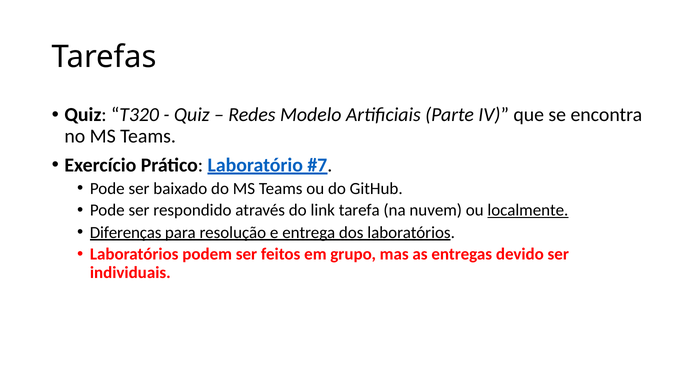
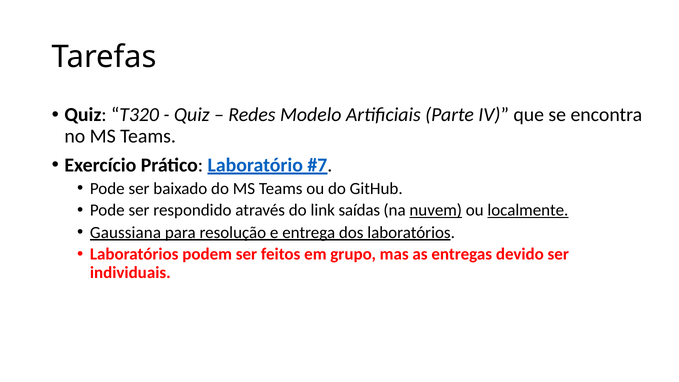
tarefa: tarefa -> saídas
nuvem underline: none -> present
Diferenças: Diferenças -> Gaussiana
